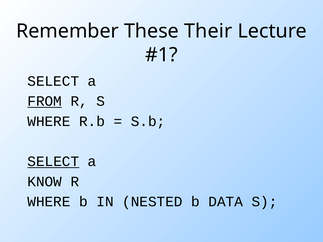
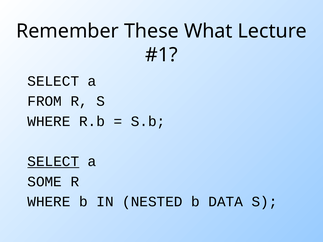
Their: Their -> What
FROM underline: present -> none
KNOW: KNOW -> SOME
